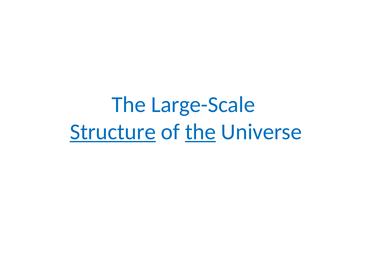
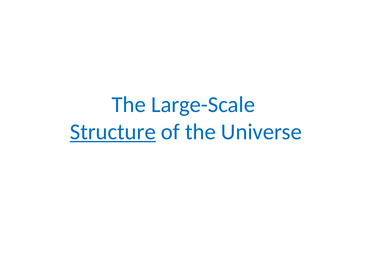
the at (200, 132) underline: present -> none
